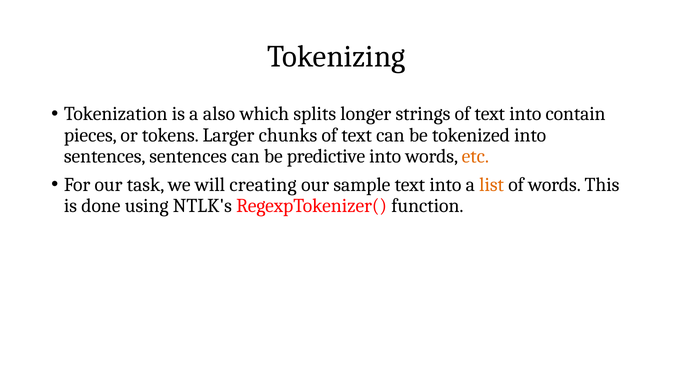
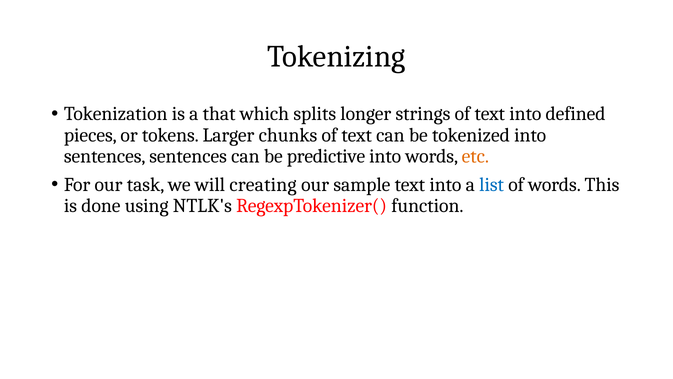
also: also -> that
contain: contain -> defined
list colour: orange -> blue
